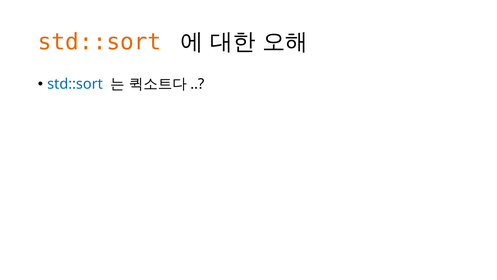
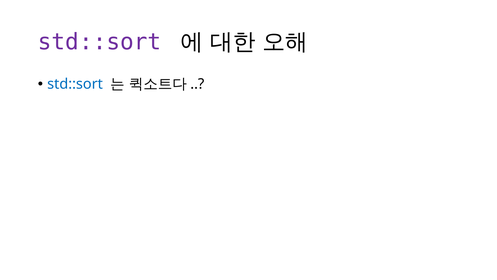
std::sort at (100, 42) colour: orange -> purple
